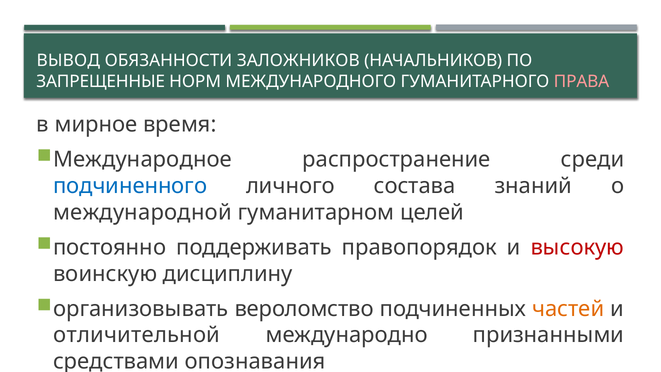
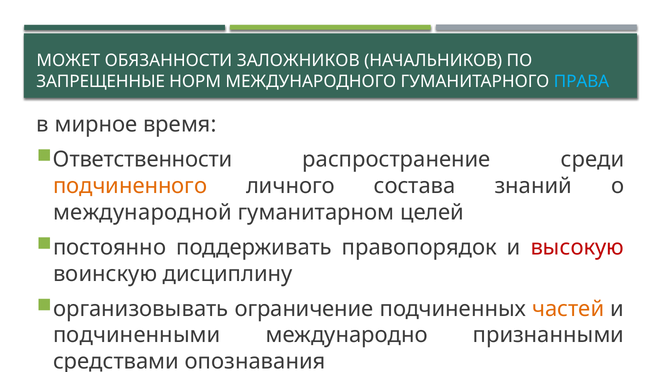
ВЫВОД: ВЫВОД -> МОЖЕТ
ПРАВА colour: pink -> light blue
Международное: Международное -> Ответственности
подчиненного colour: blue -> orange
вероломство: вероломство -> ограничение
отличительной: отличительной -> подчиненными
